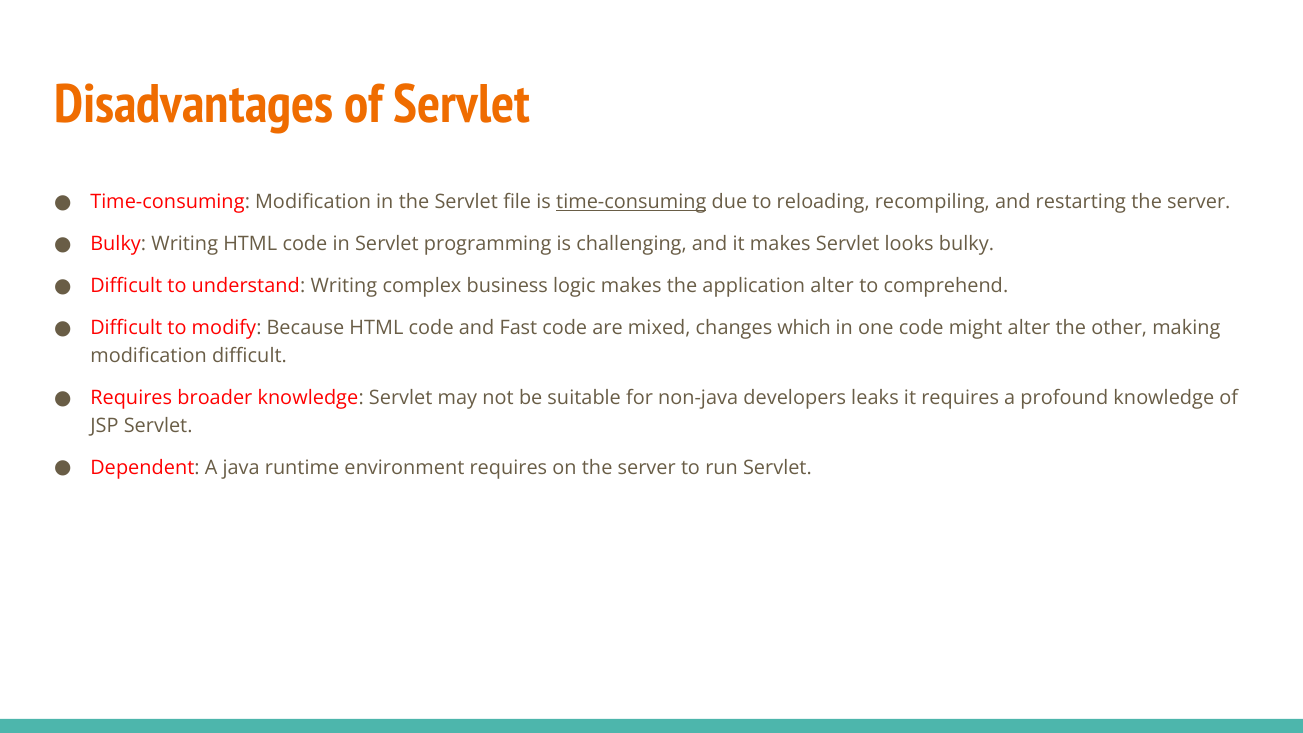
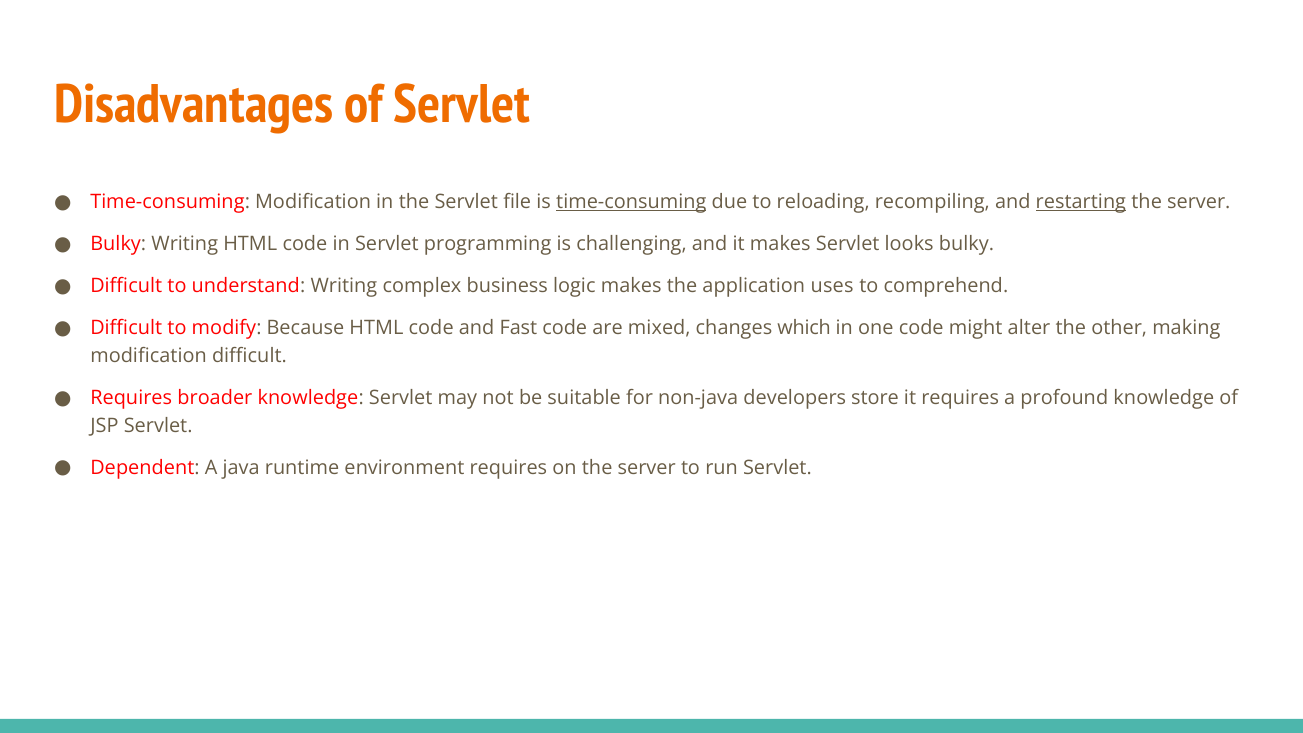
restarting underline: none -> present
application alter: alter -> uses
leaks: leaks -> store
